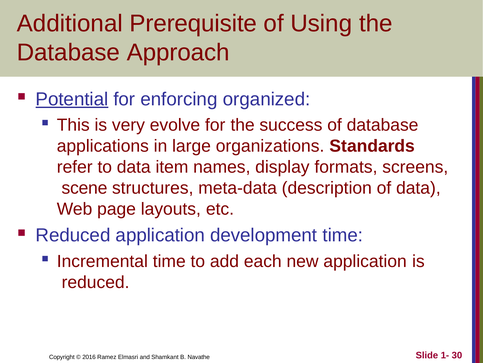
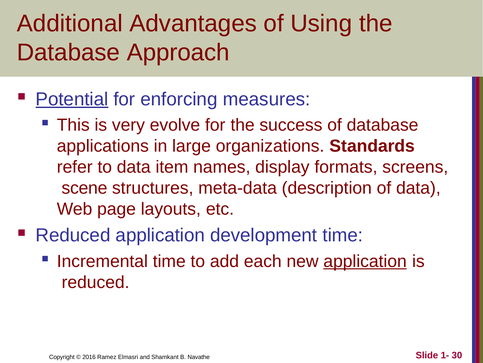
Prerequisite: Prerequisite -> Advantages
organized: organized -> measures
application at (365, 261) underline: none -> present
